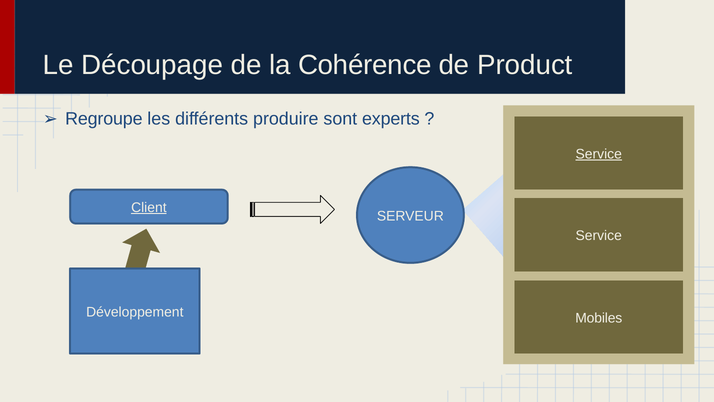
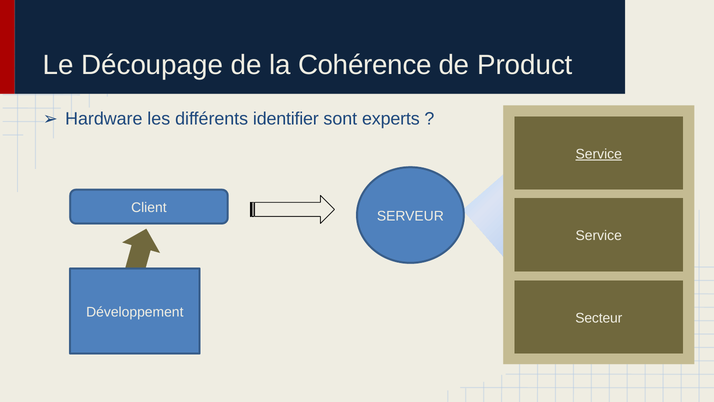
Regroupe: Regroupe -> Hardware
produire: produire -> identifier
Client underline: present -> none
Mobiles: Mobiles -> Secteur
